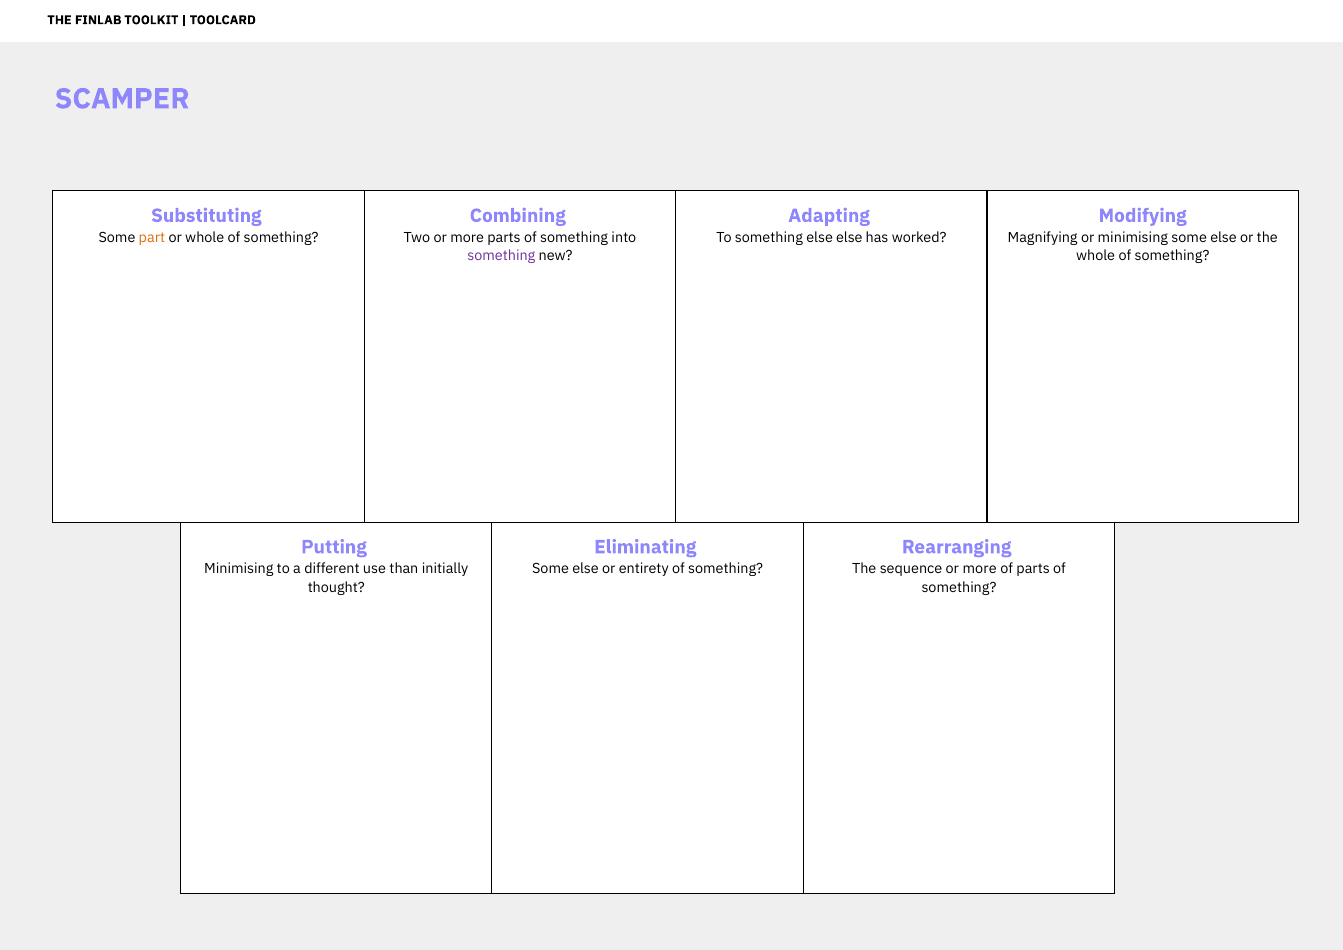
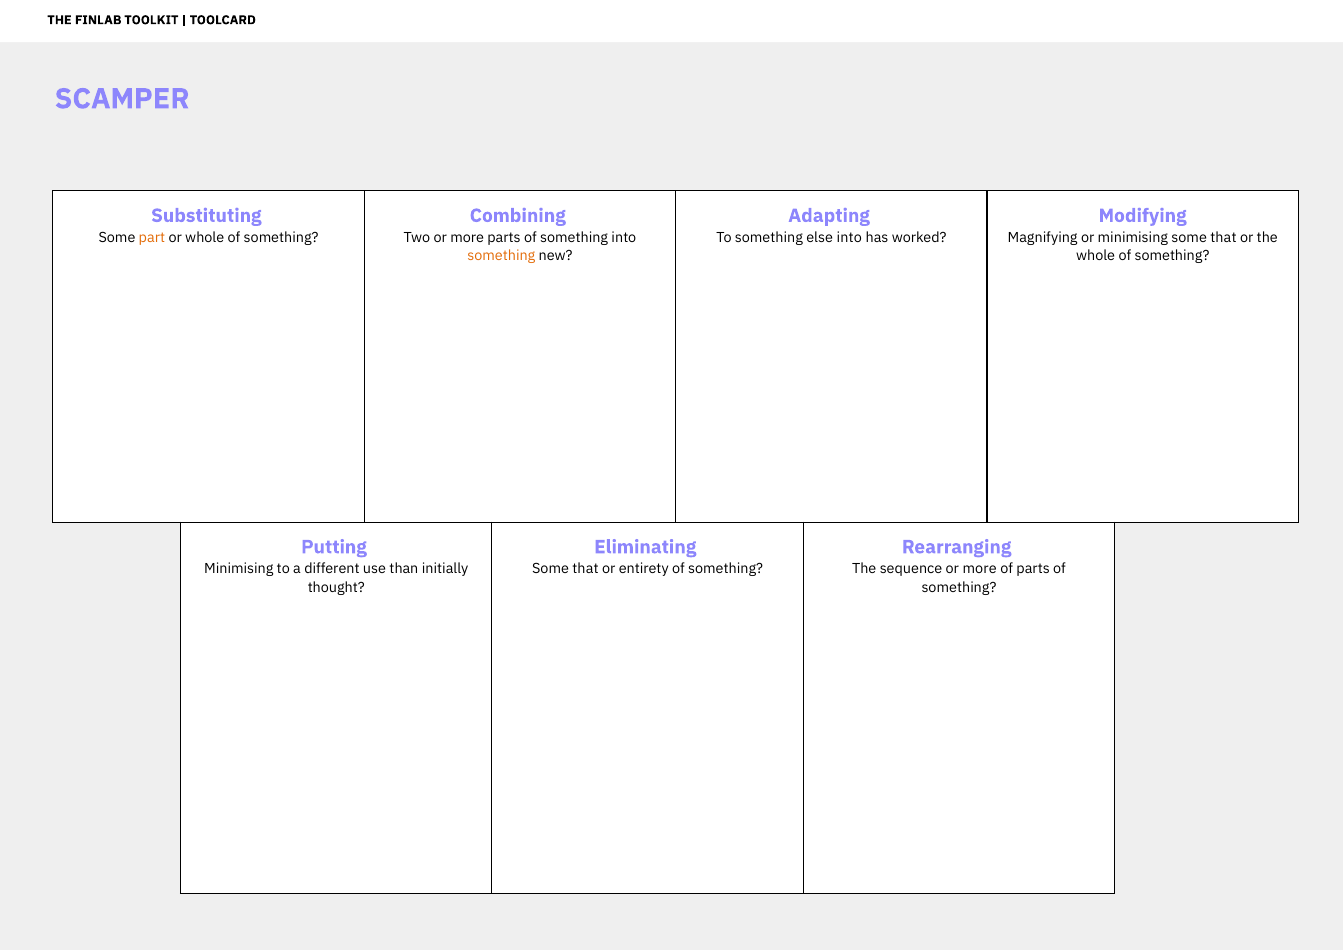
else else: else -> into
minimising some else: else -> that
something at (501, 256) colour: purple -> orange
else at (586, 568): else -> that
